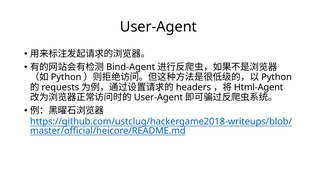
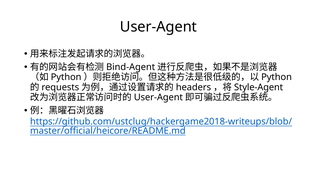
Html-Agent: Html-Agent -> Style-Agent
